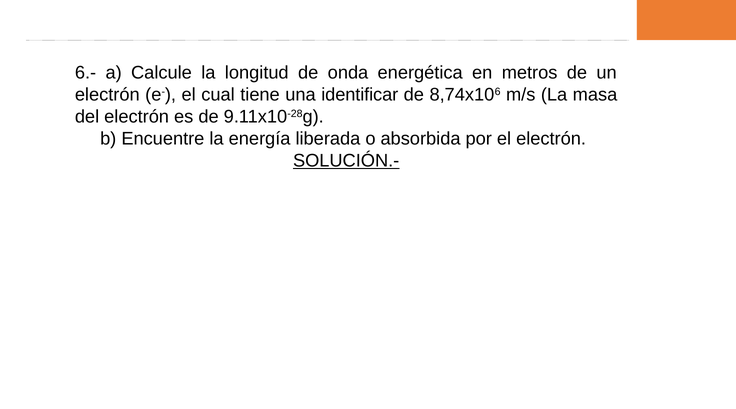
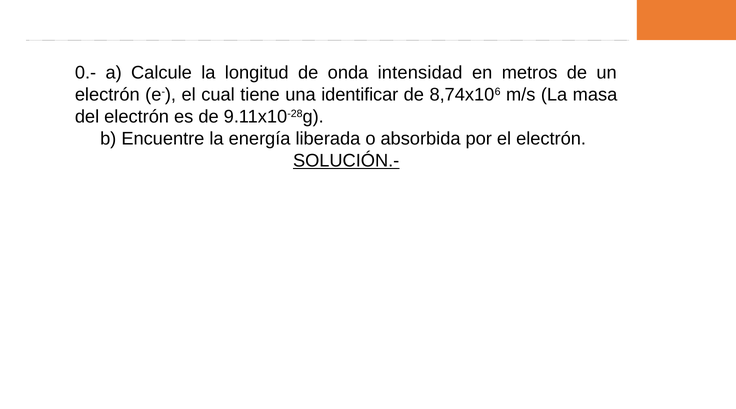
6.-: 6.- -> 0.-
energética: energética -> intensidad
